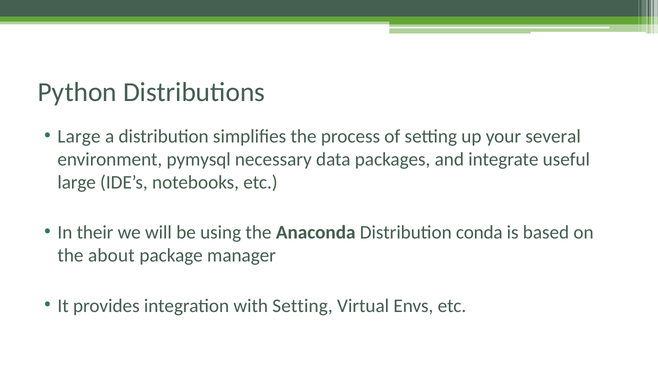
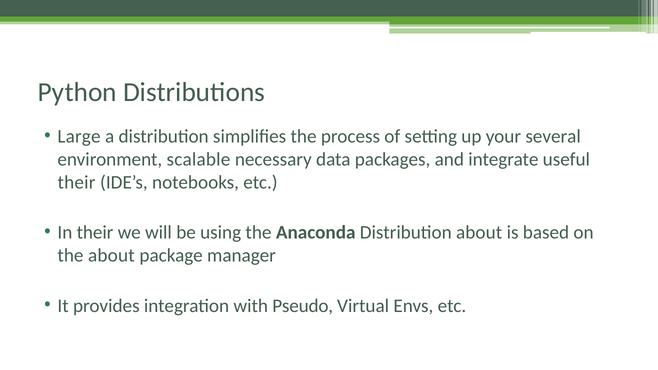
pymysql: pymysql -> scalable
large at (77, 183): large -> their
Distribution conda: conda -> about
with Setting: Setting -> Pseudo
